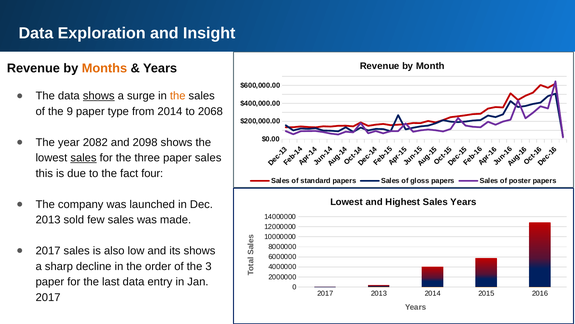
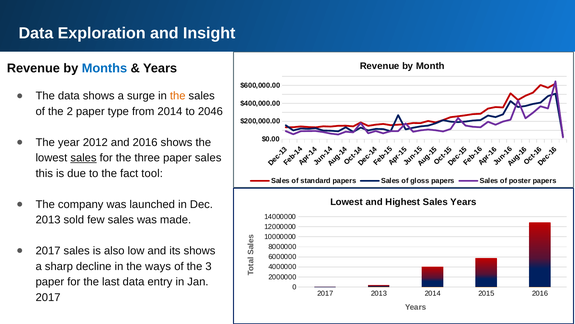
Months colour: orange -> blue
shows at (99, 96) underline: present -> none
9: 9 -> 2
2068: 2068 -> 2046
2082: 2082 -> 2012
and 2098: 2098 -> 2016
four: four -> tool
order: order -> ways
